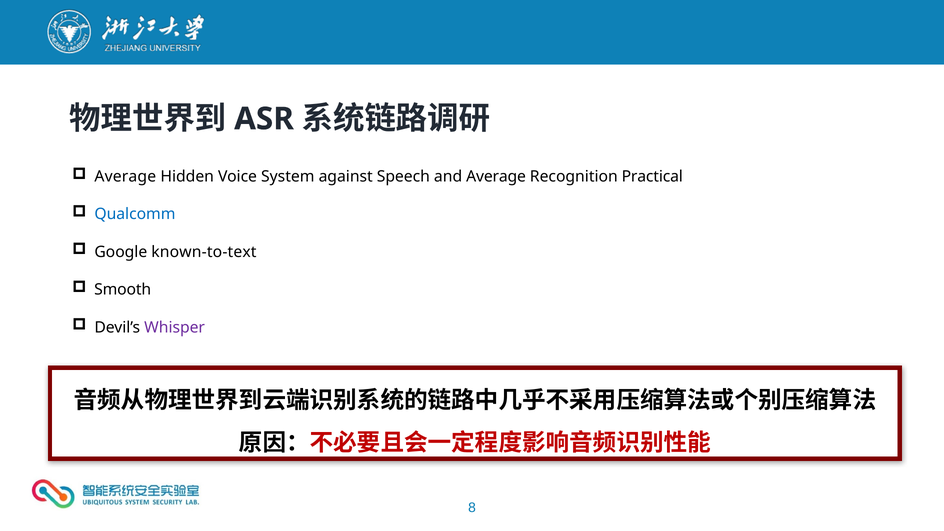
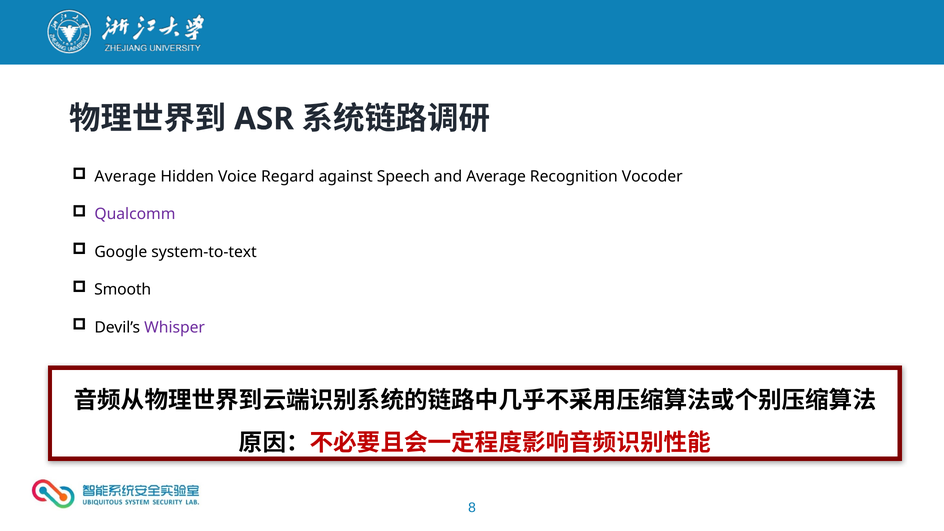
System: System -> Regard
Practical: Practical -> Vocoder
Qualcomm colour: blue -> purple
known-to-text: known-to-text -> system-to-text
